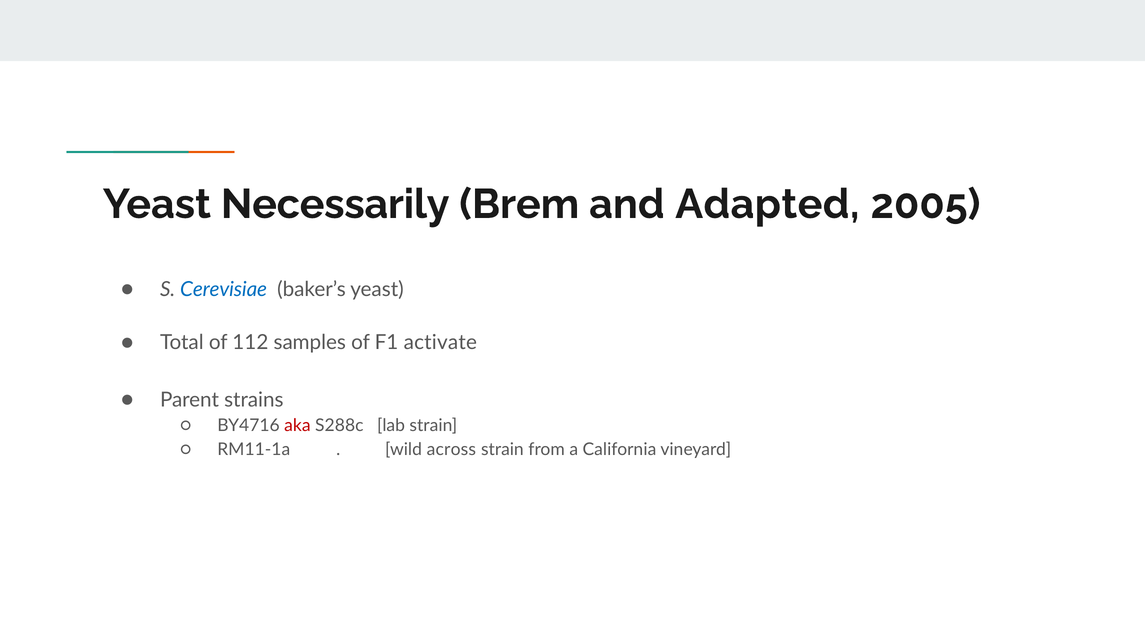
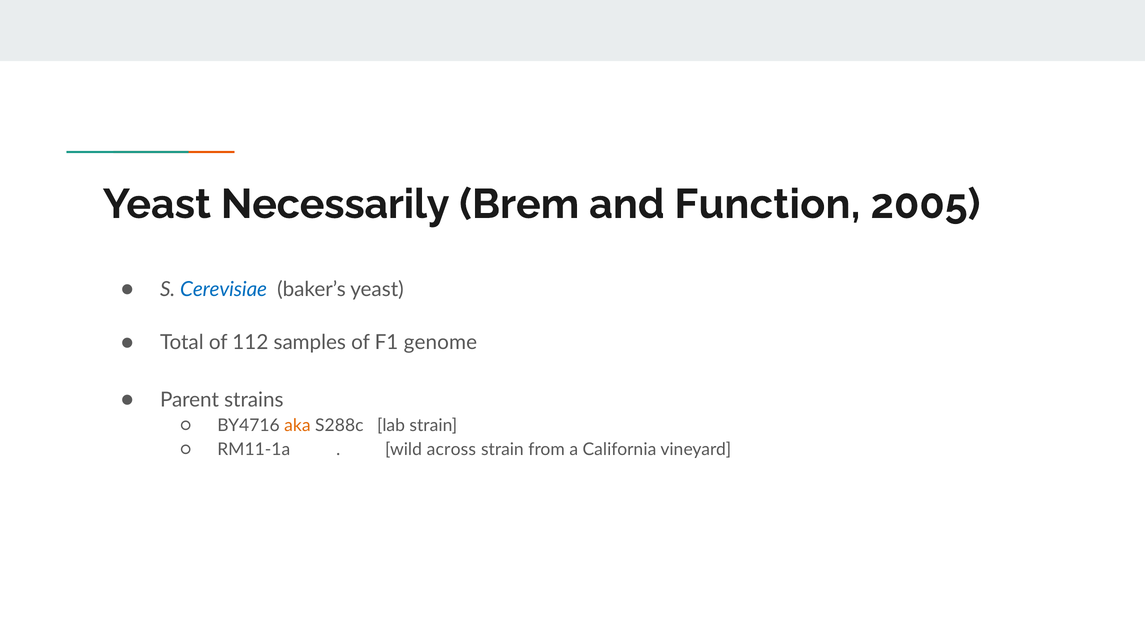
Adapted: Adapted -> Function
activate: activate -> genome
aka colour: red -> orange
